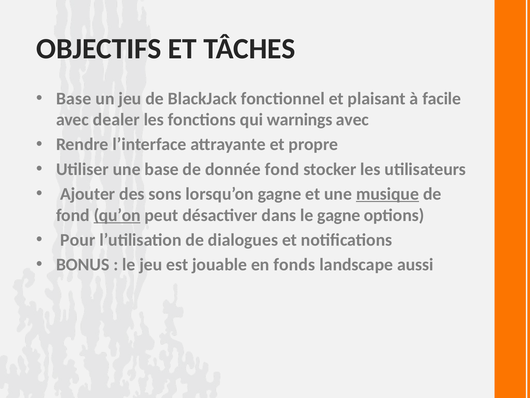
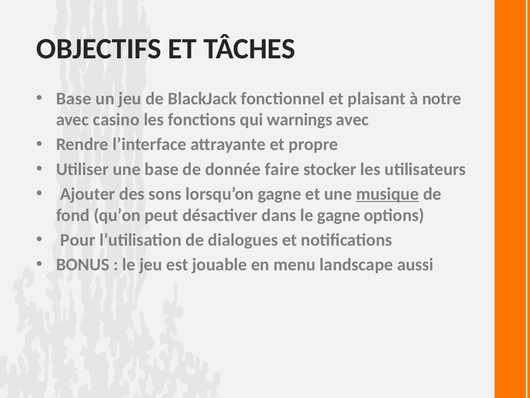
facile: facile -> notre
dealer: dealer -> casino
donnée fond: fond -> faire
qu’on underline: present -> none
fonds: fonds -> menu
